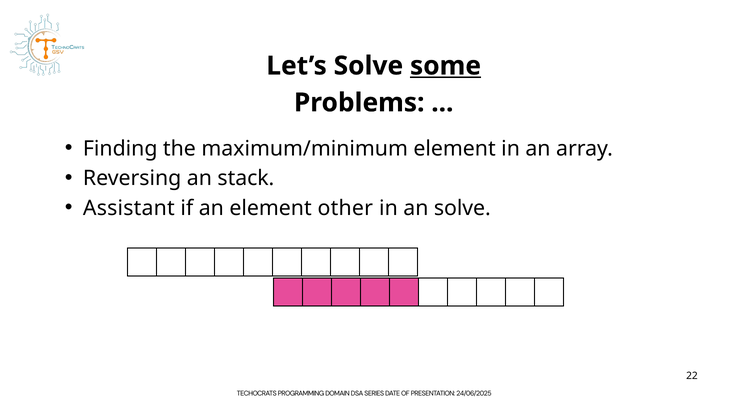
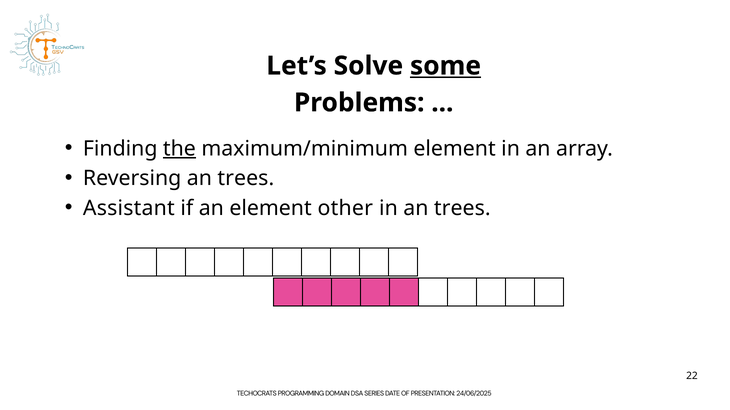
the underline: none -> present
Reversing an stack: stack -> trees
in an solve: solve -> trees
